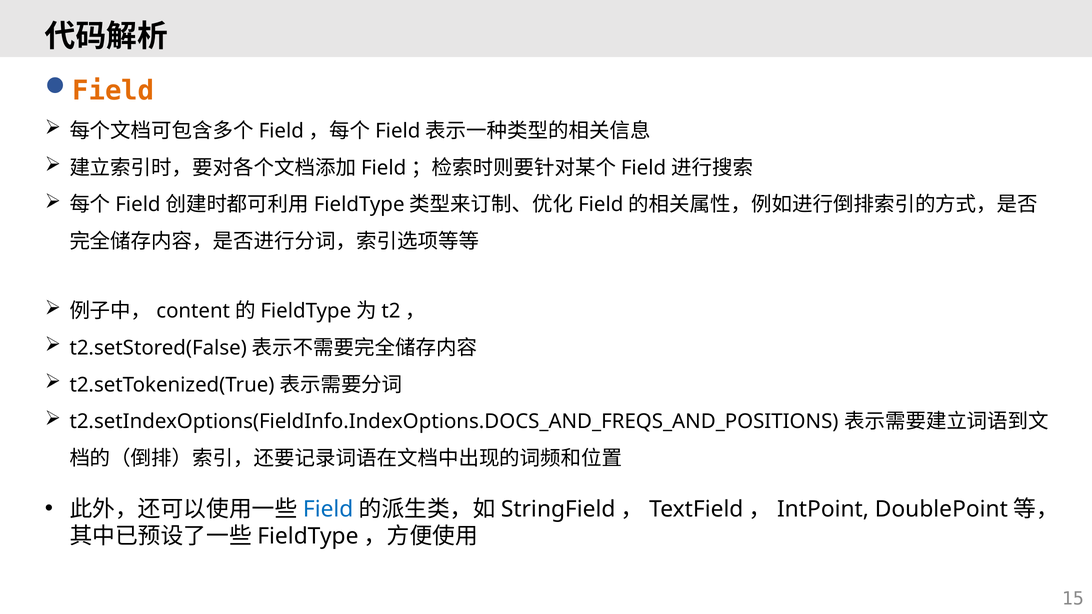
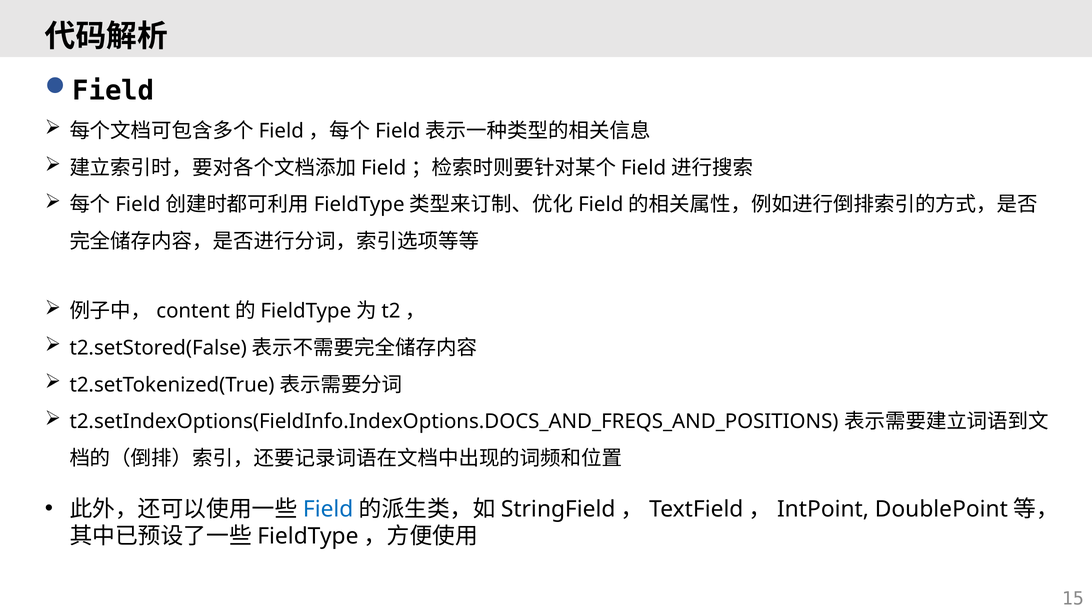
Field at (113, 91) colour: orange -> black
